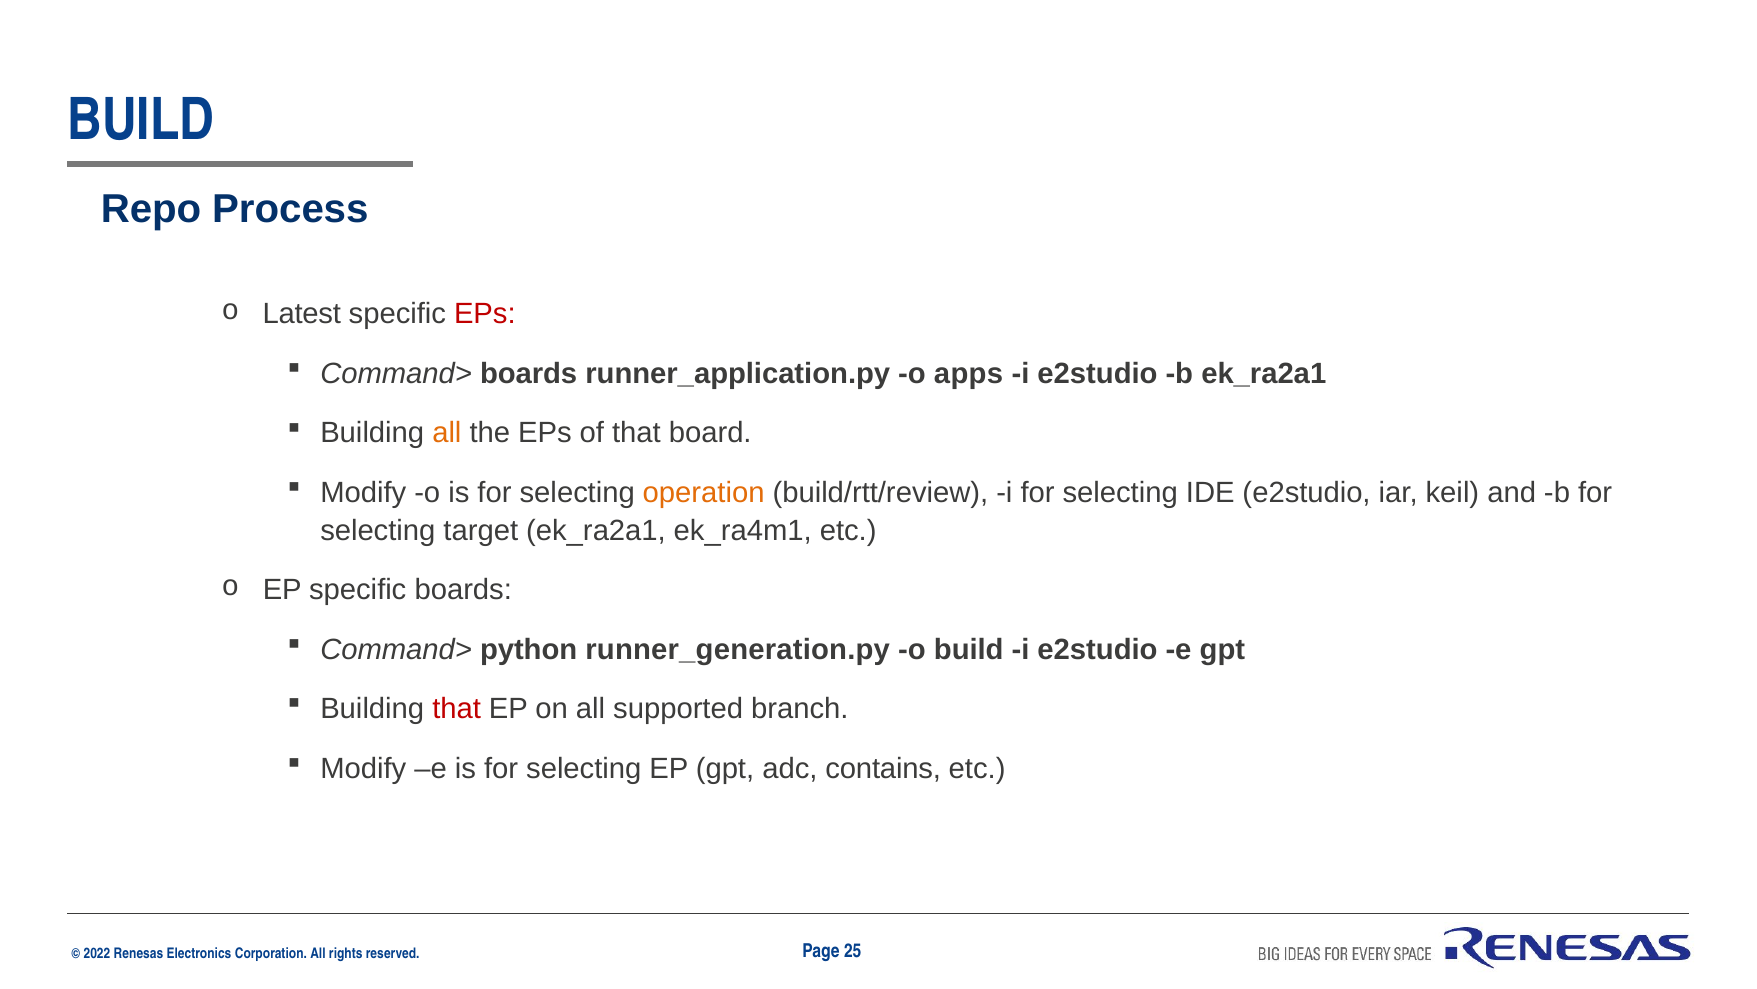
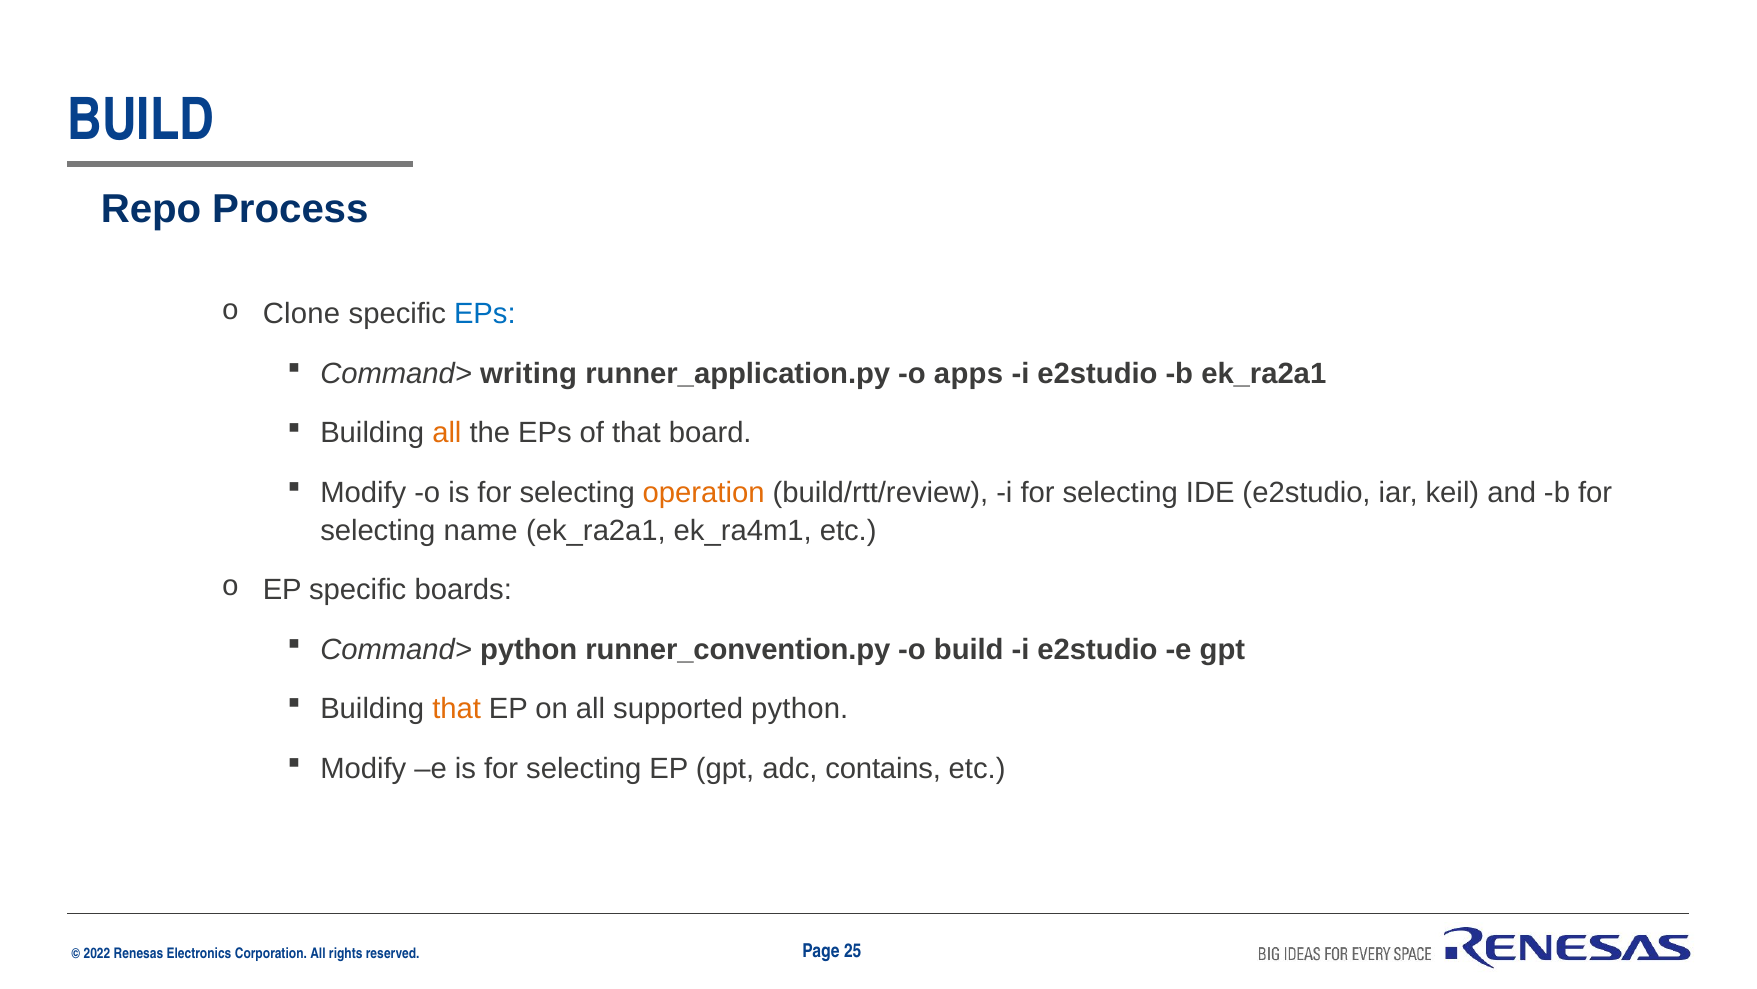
Latest: Latest -> Clone
EPs at (485, 314) colour: red -> blue
Command> boards: boards -> writing
target: target -> name
runner_generation.py: runner_generation.py -> runner_convention.py
that at (457, 709) colour: red -> orange
supported branch: branch -> python
